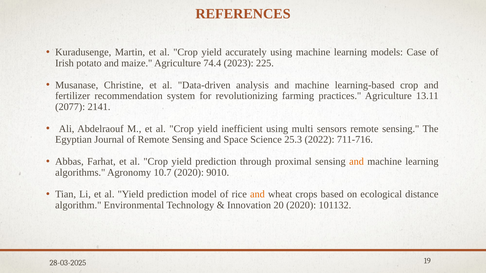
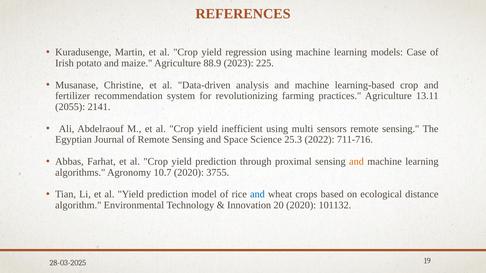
accurately: accurately -> regression
74.4: 74.4 -> 88.9
2077: 2077 -> 2055
9010: 9010 -> 3755
and at (257, 195) colour: orange -> blue
